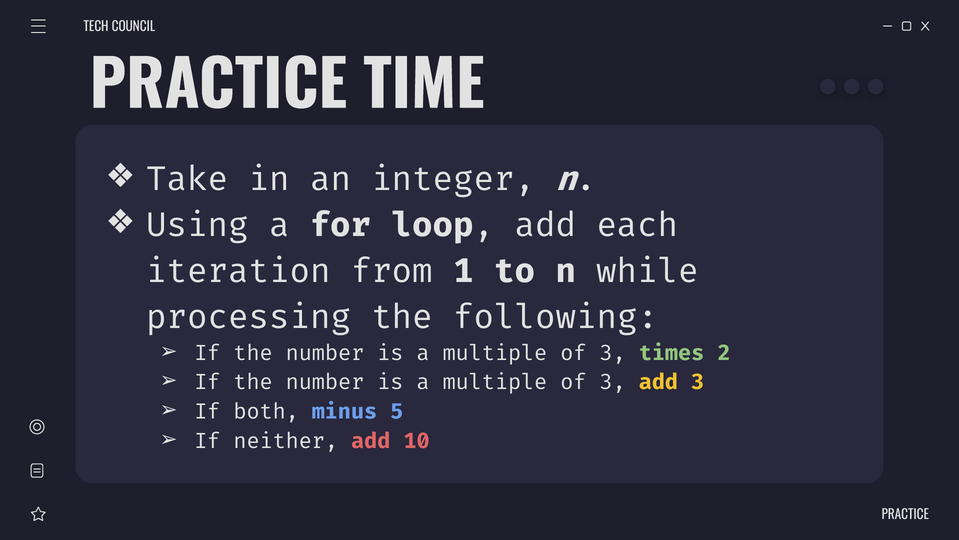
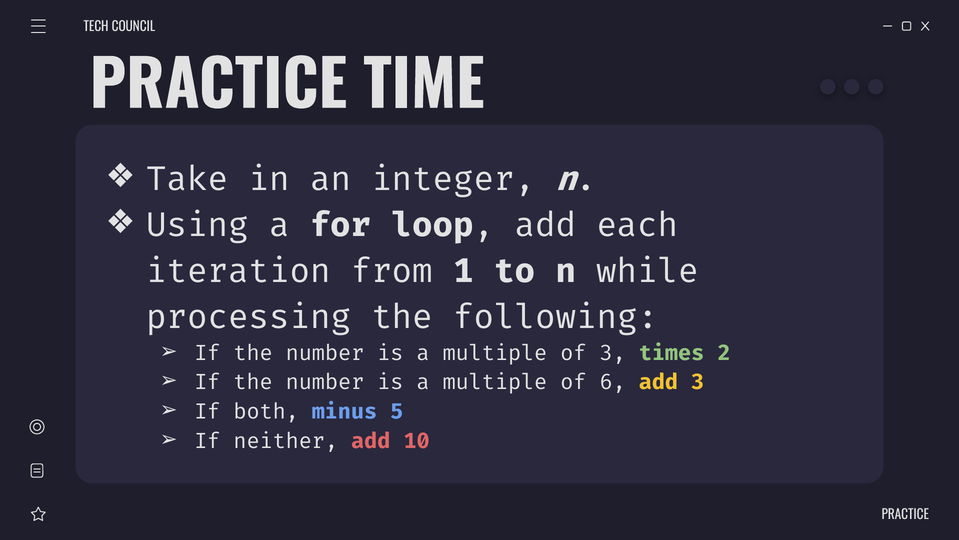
3 at (613, 382): 3 -> 6
